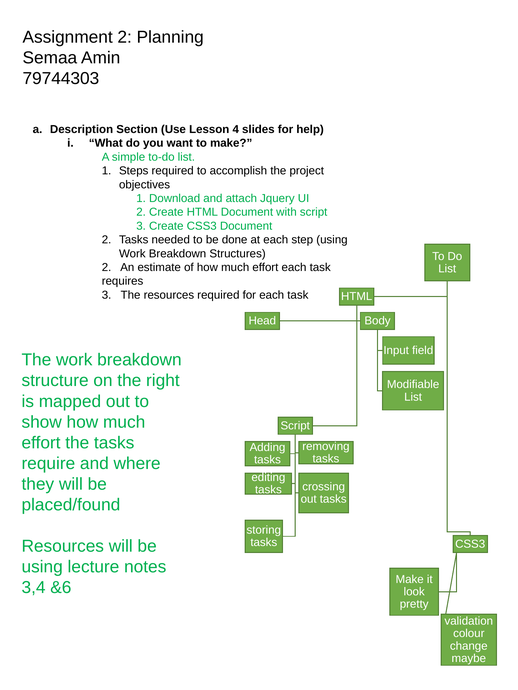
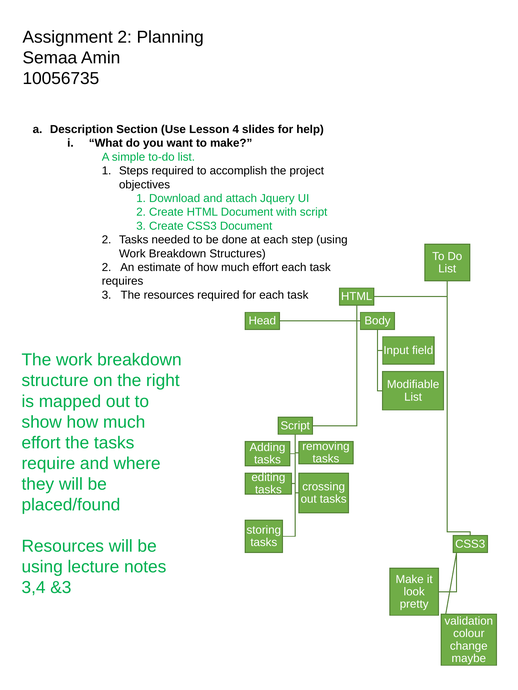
79744303: 79744303 -> 10056735
&6: &6 -> &3
